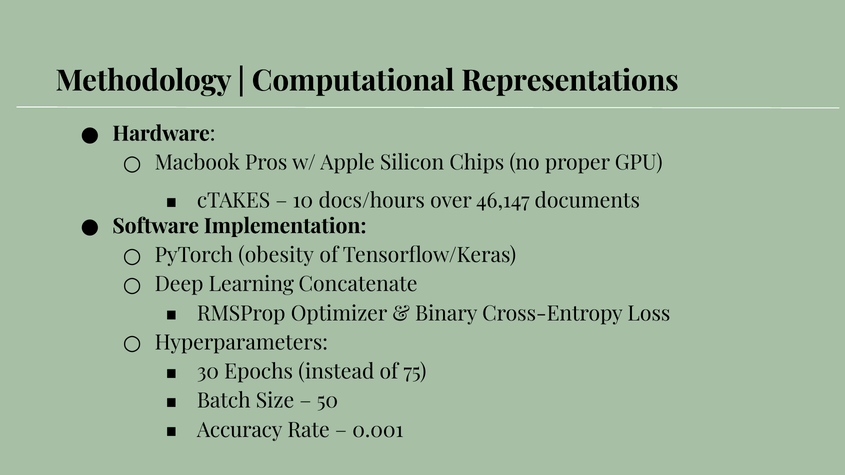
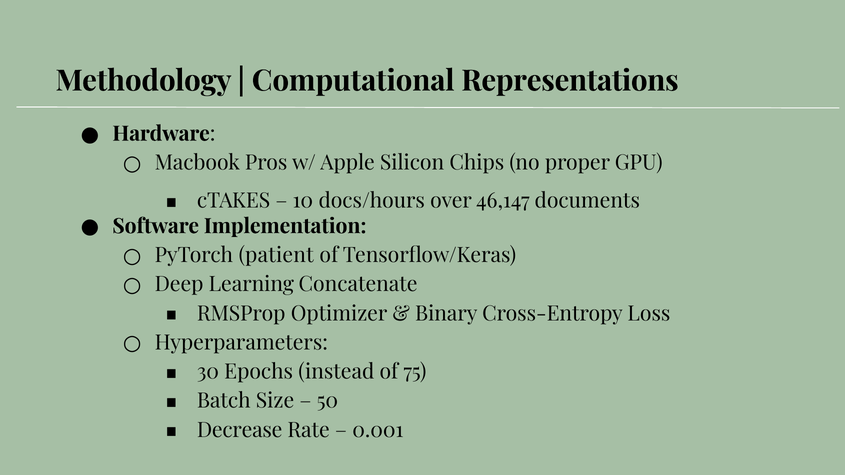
obesity: obesity -> patient
Accuracy: Accuracy -> Decrease
